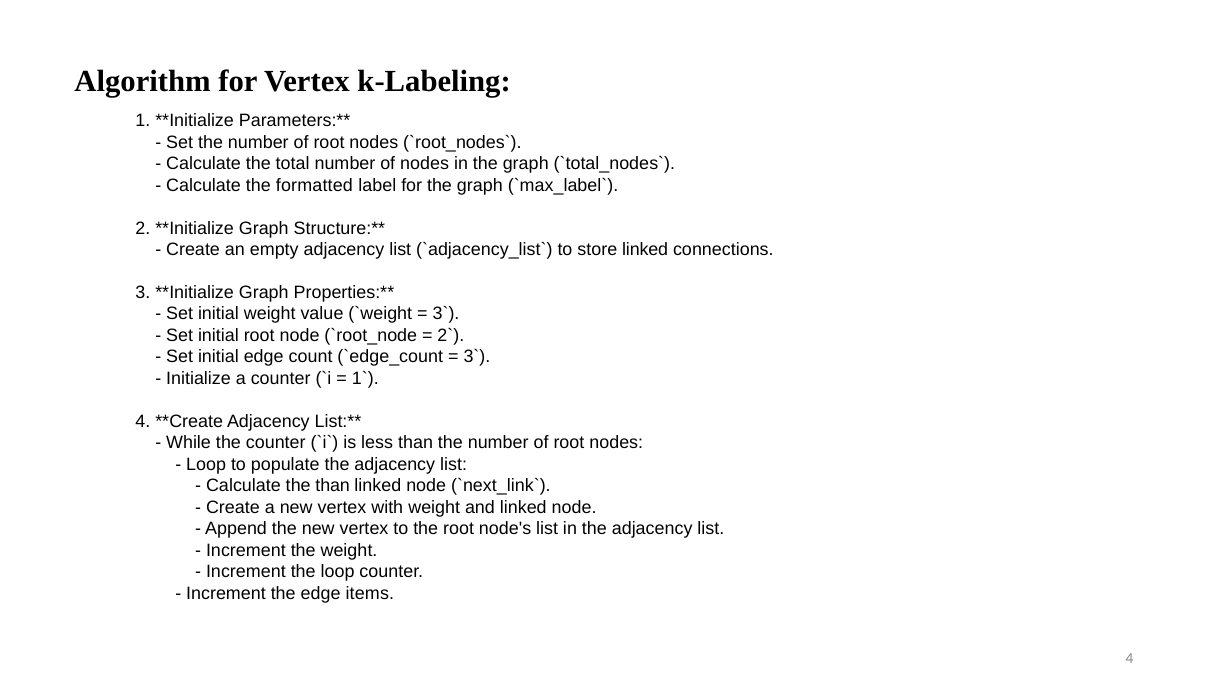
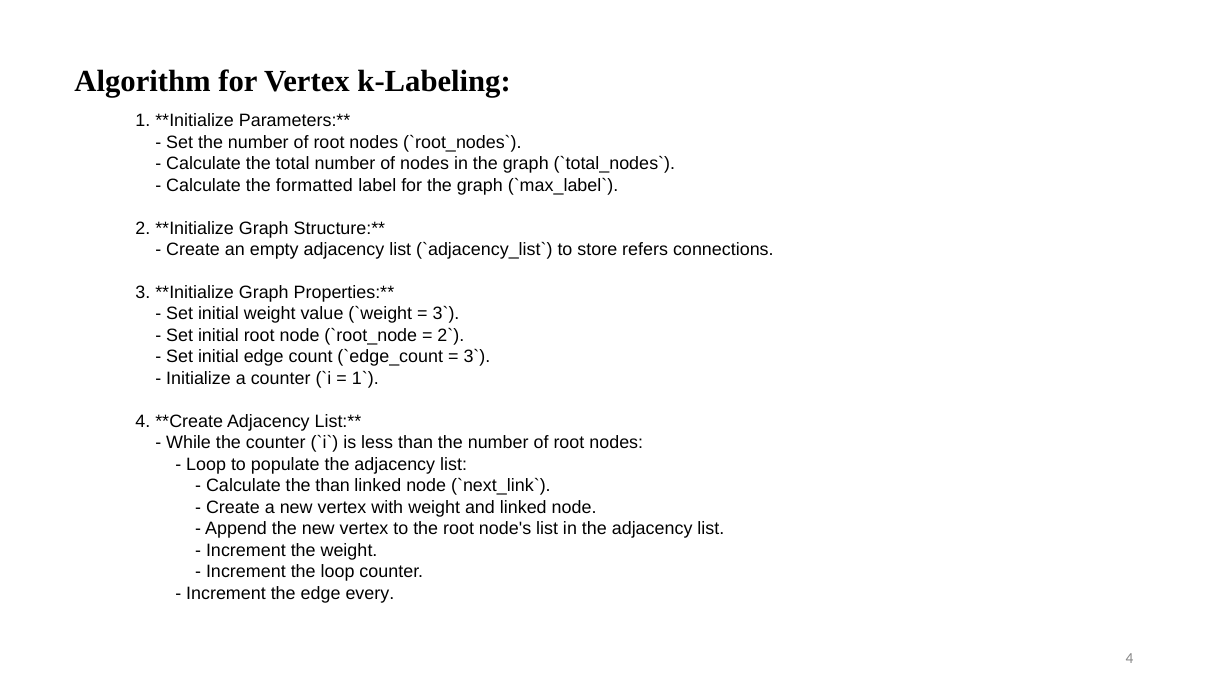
store linked: linked -> refers
items: items -> every
